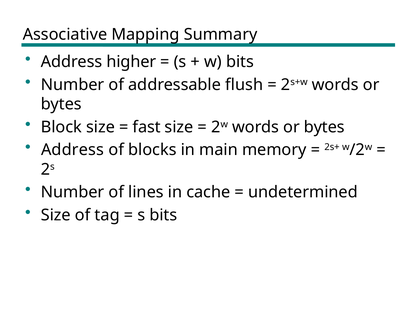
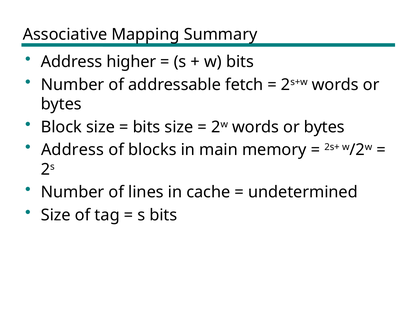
flush: flush -> fetch
fast at (147, 127): fast -> bits
